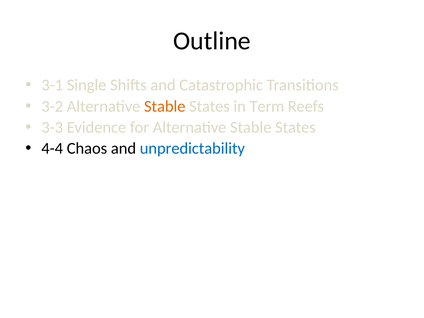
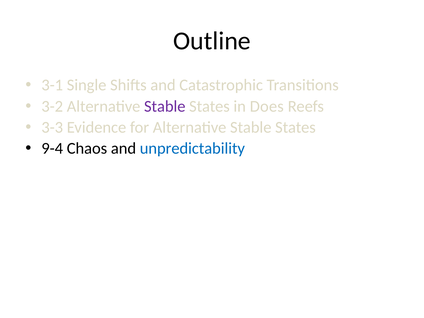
Stable at (165, 106) colour: orange -> purple
Term: Term -> Does
4-4: 4-4 -> 9-4
